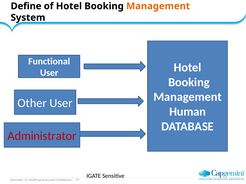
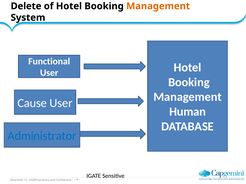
Define: Define -> Delete
Other: Other -> Cause
Administrator colour: red -> blue
